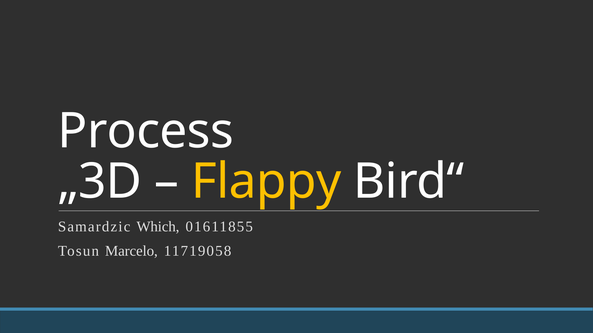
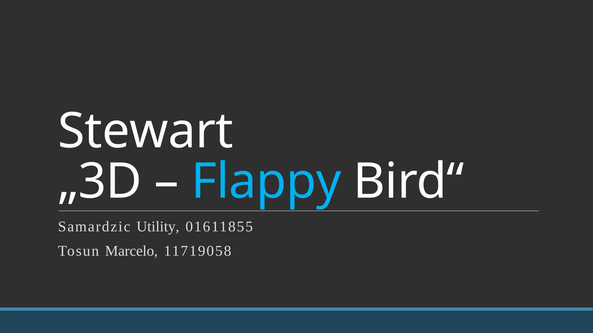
Process: Process -> Stewart
Flappy colour: yellow -> light blue
Which: Which -> Utility
